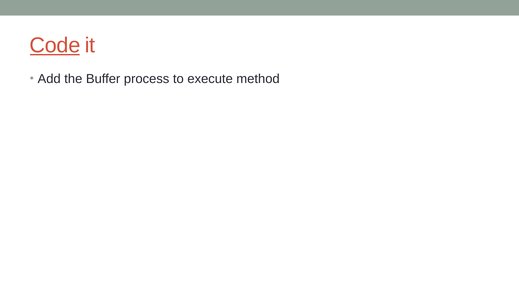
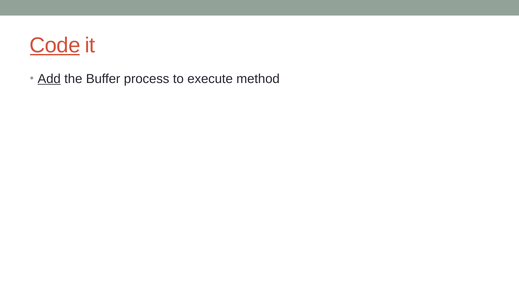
Add underline: none -> present
